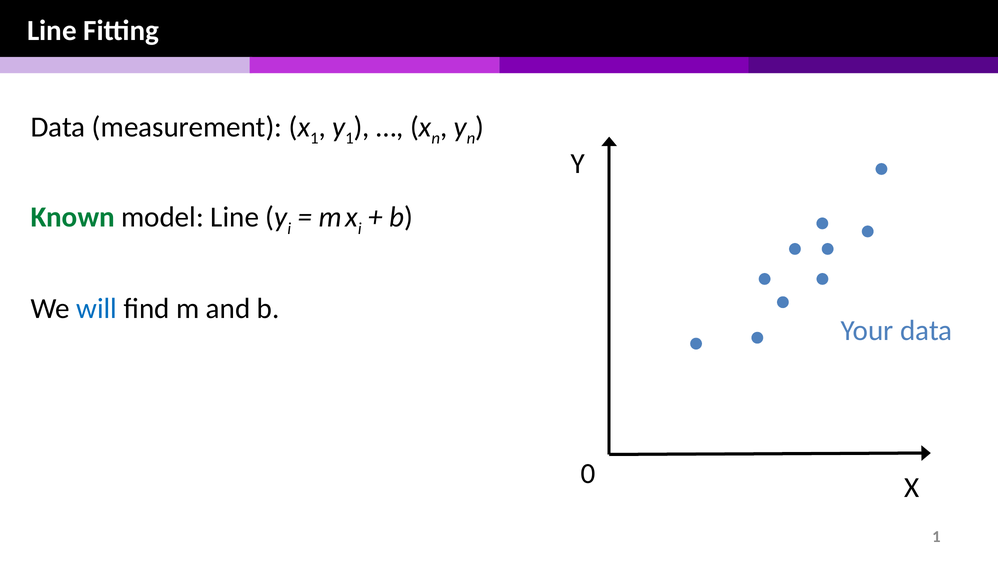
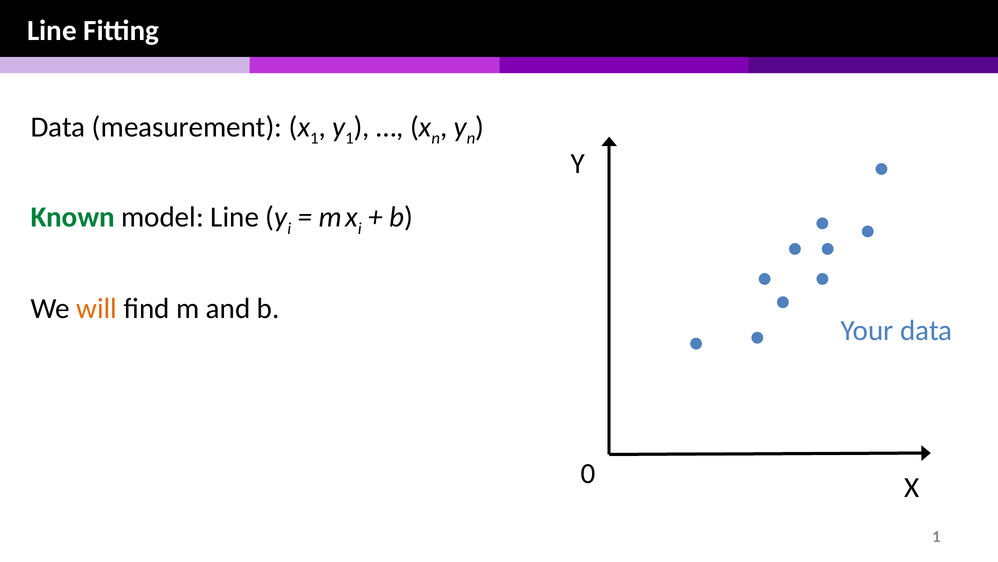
will colour: blue -> orange
